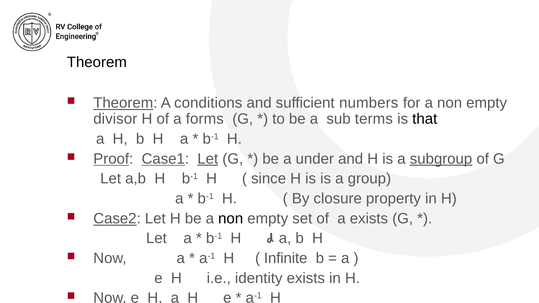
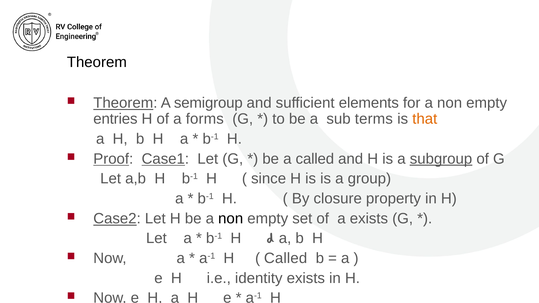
conditions: conditions -> semigroup
numbers: numbers -> elements
divisor: divisor -> entries
that colour: black -> orange
Let at (208, 159) underline: present -> none
a under: under -> called
Infinite at (286, 258): Infinite -> Called
